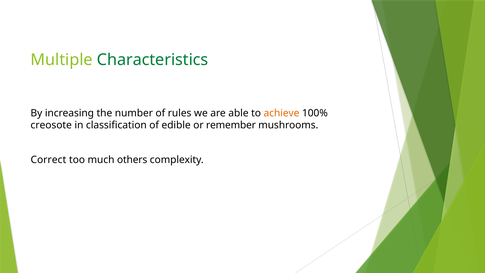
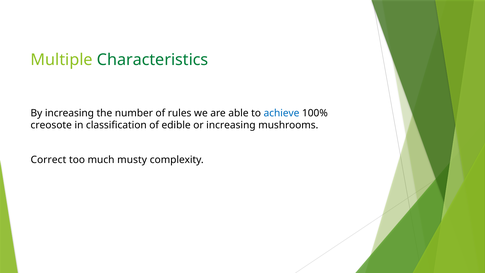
achieve colour: orange -> blue
or remember: remember -> increasing
others: others -> musty
